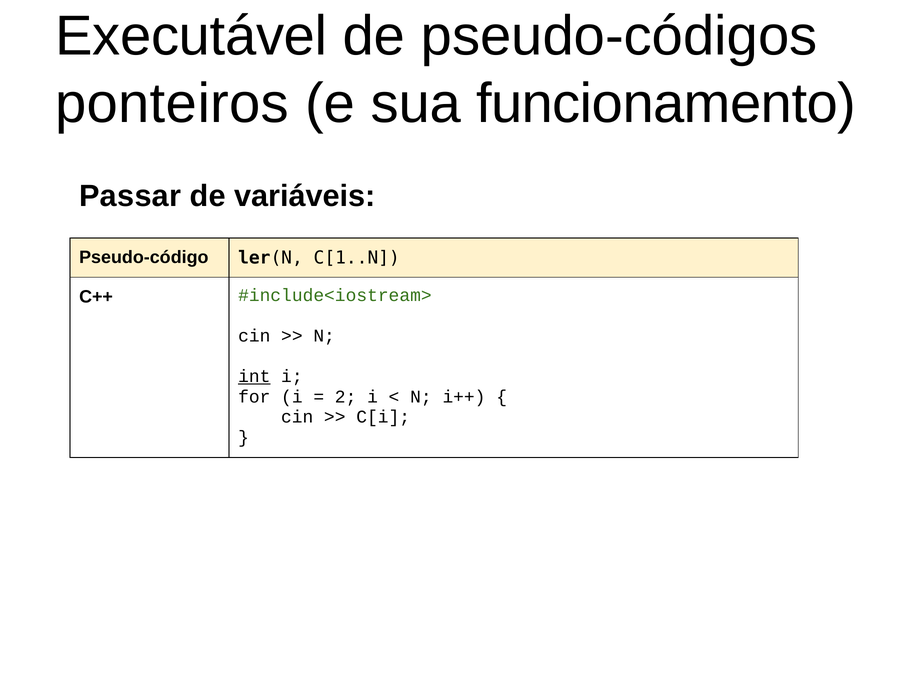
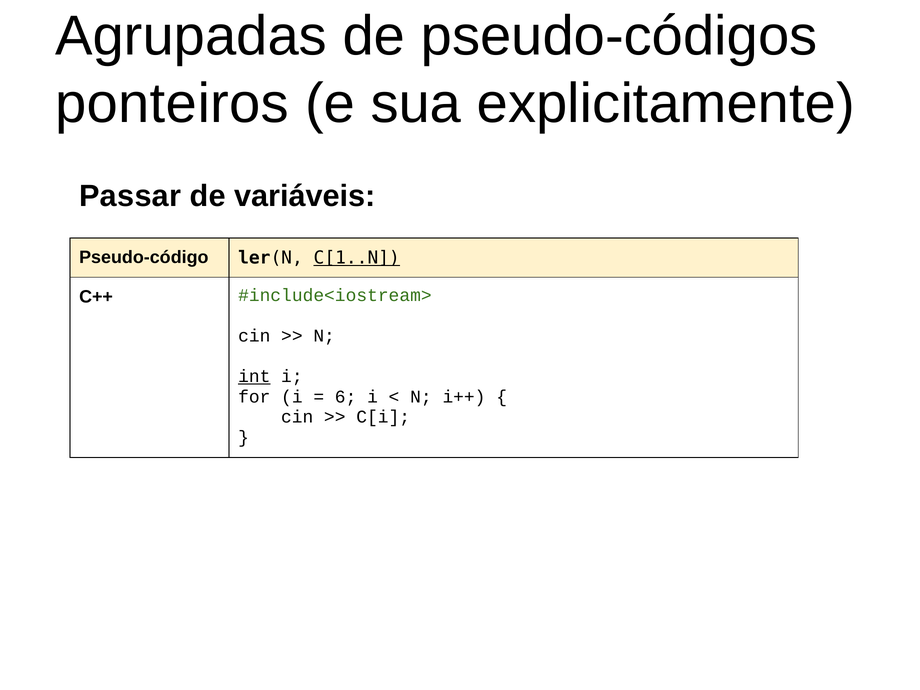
Executável: Executável -> Agrupadas
funcionamento: funcionamento -> explicitamente
C[1..N underline: none -> present
2: 2 -> 6
